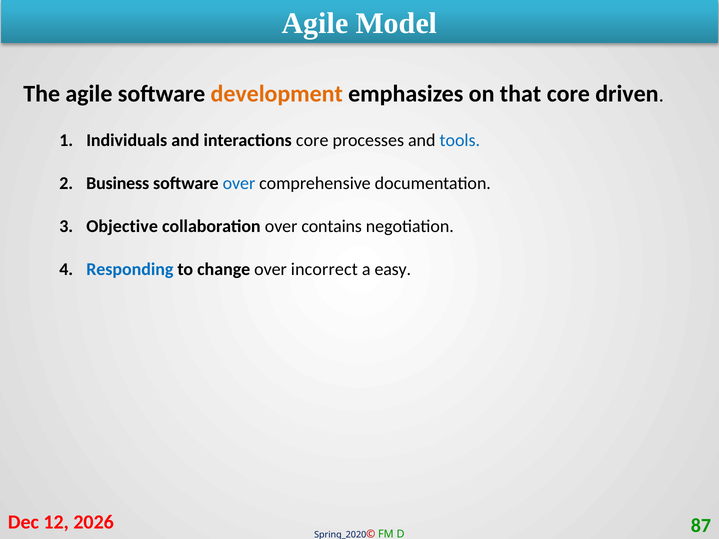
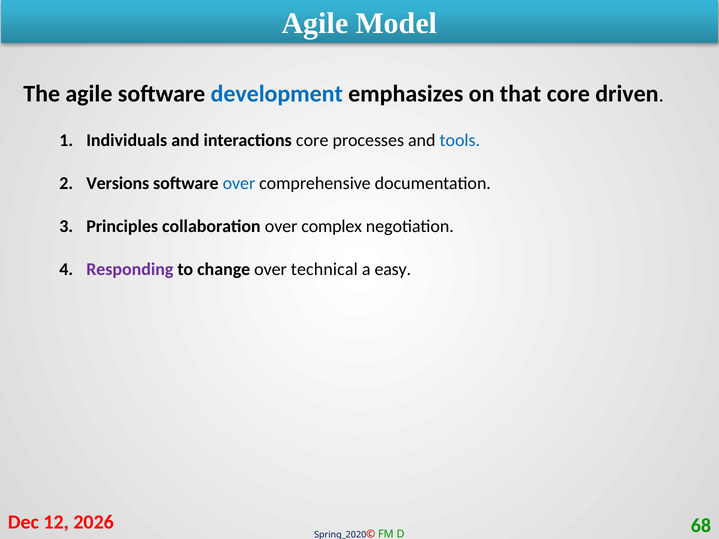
development colour: orange -> blue
Business: Business -> Versions
Objective: Objective -> Principles
contains: contains -> complex
Responding colour: blue -> purple
incorrect: incorrect -> technical
87: 87 -> 68
